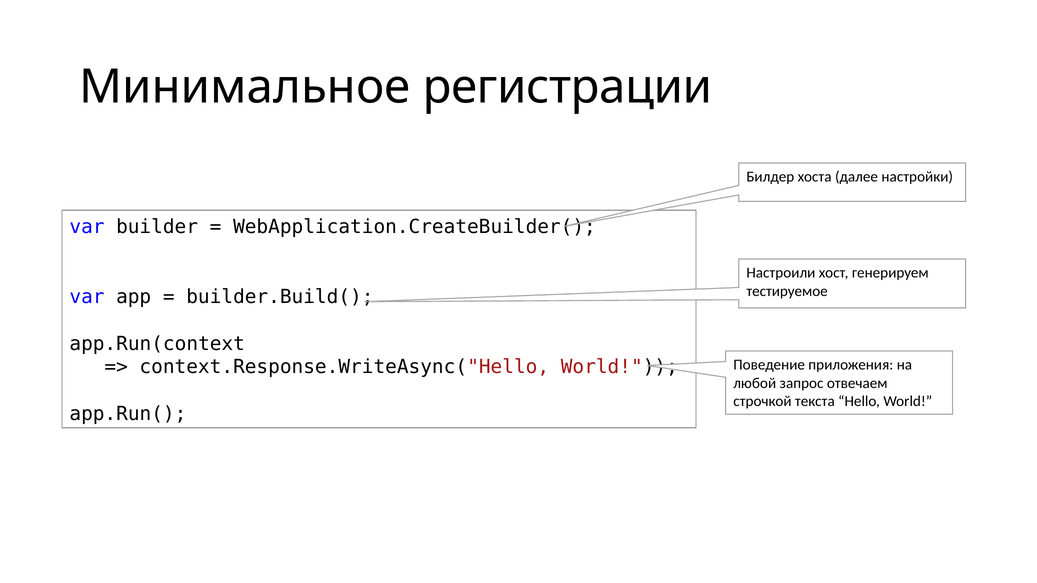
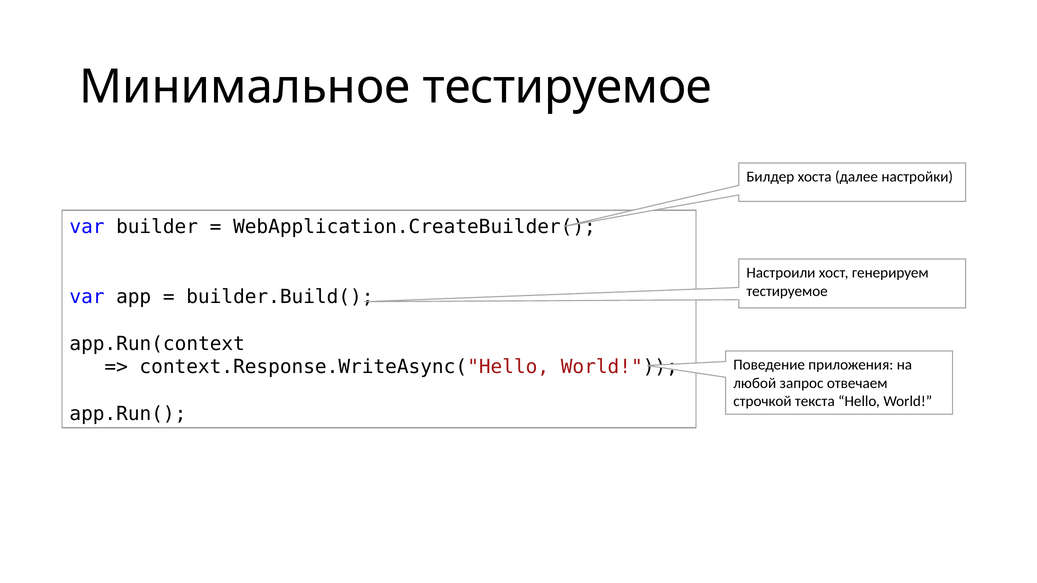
Минимальное регистрации: регистрации -> тестируемое
